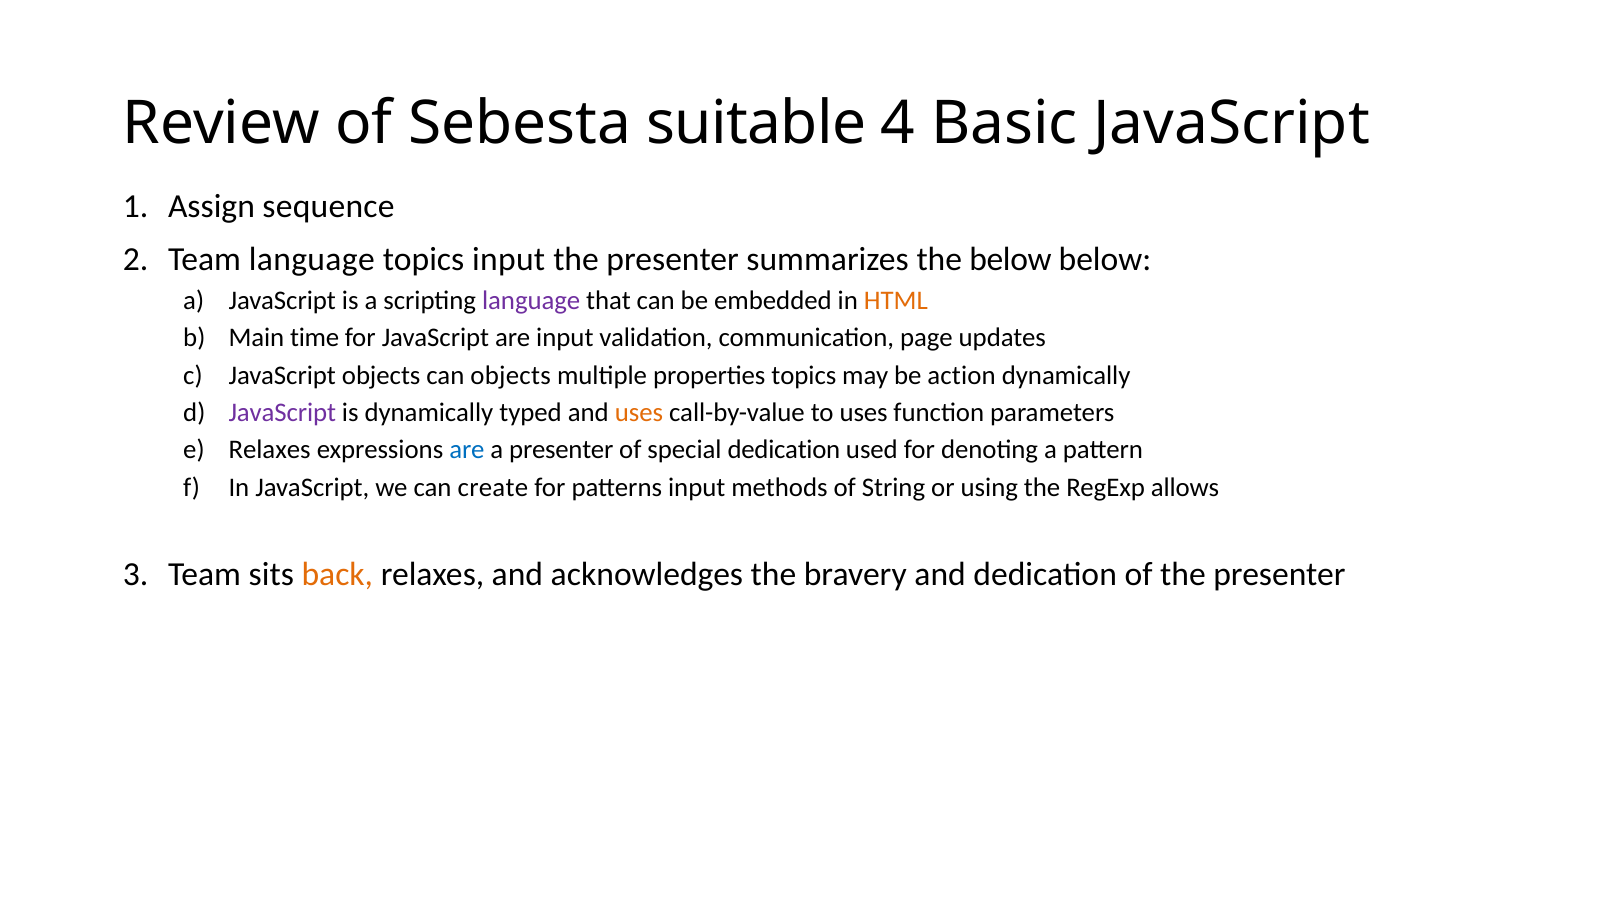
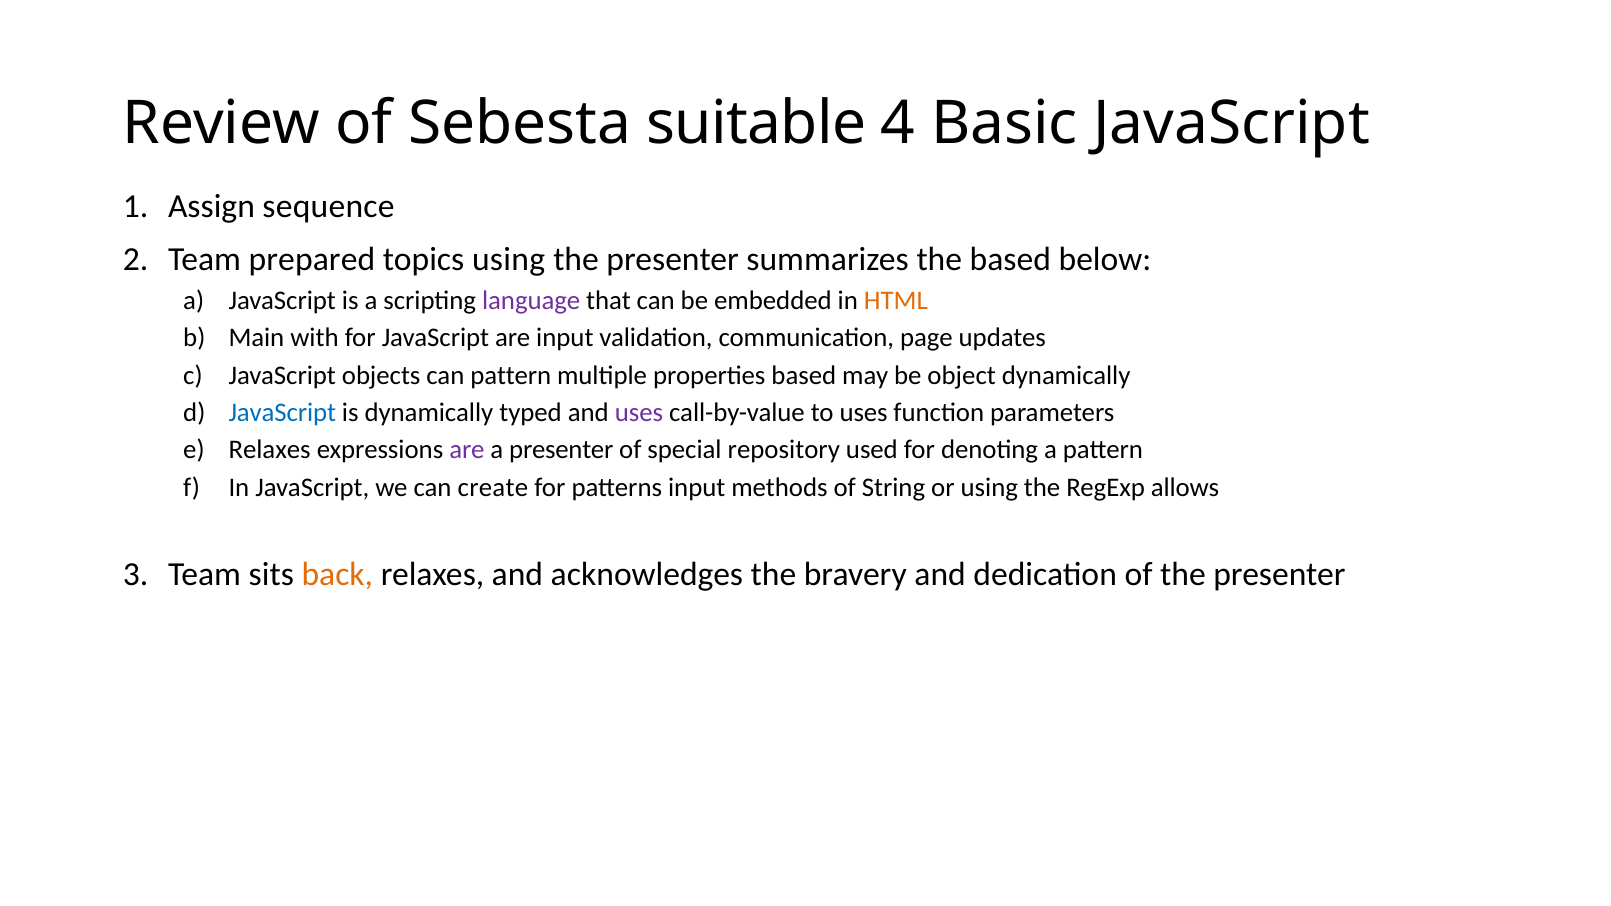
Team language: language -> prepared
topics input: input -> using
the below: below -> based
time: time -> with
can objects: objects -> pattern
properties topics: topics -> based
action: action -> object
JavaScript at (282, 413) colour: purple -> blue
uses at (639, 413) colour: orange -> purple
are at (467, 450) colour: blue -> purple
special dedication: dedication -> repository
